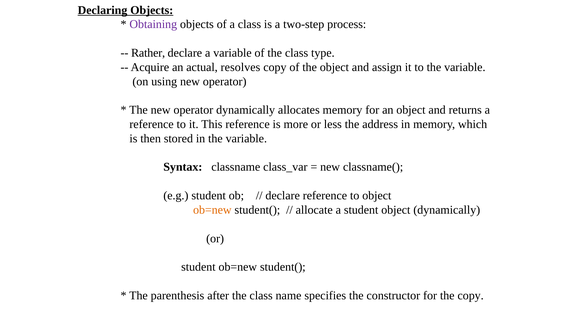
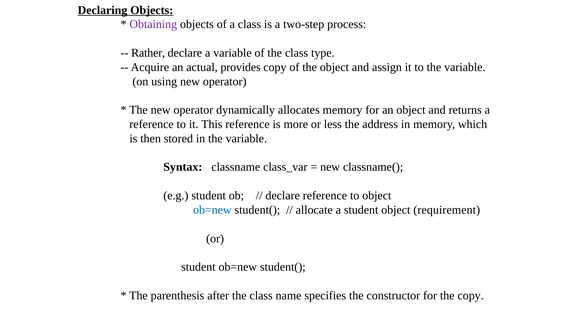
resolves: resolves -> provides
ob=new at (212, 210) colour: orange -> blue
object dynamically: dynamically -> requirement
